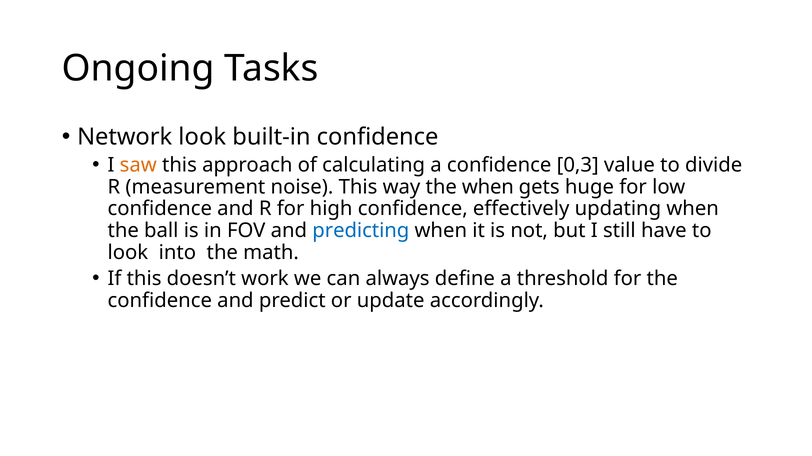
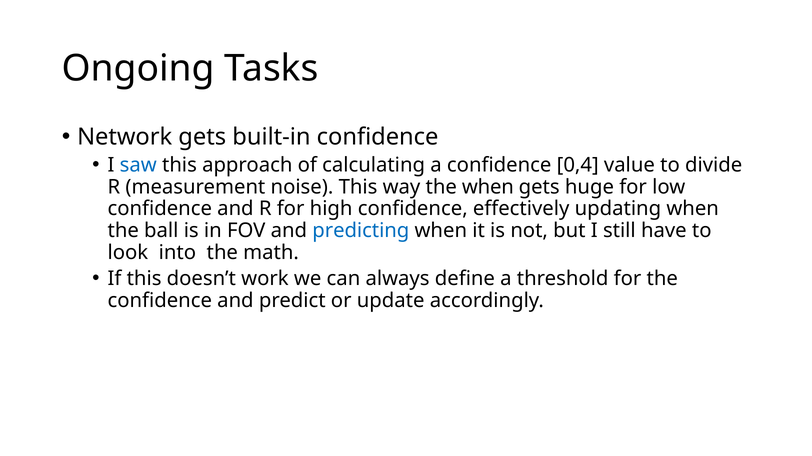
Network look: look -> gets
saw colour: orange -> blue
0,3: 0,3 -> 0,4
